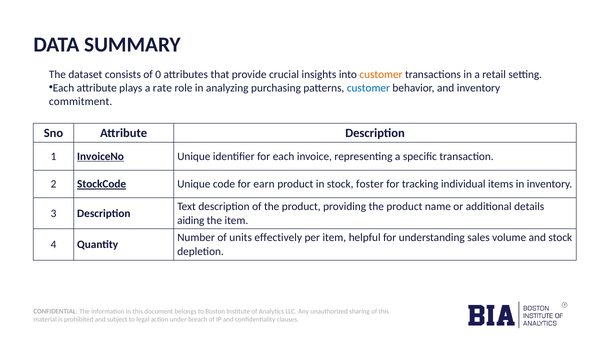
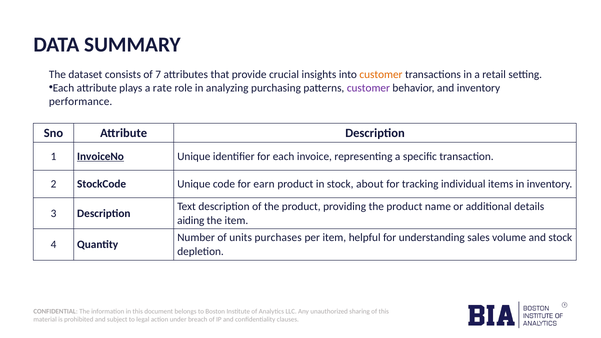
0: 0 -> 7
customer at (368, 88) colour: blue -> purple
commitment: commitment -> performance
StockCode underline: present -> none
foster: foster -> about
effectively: effectively -> purchases
